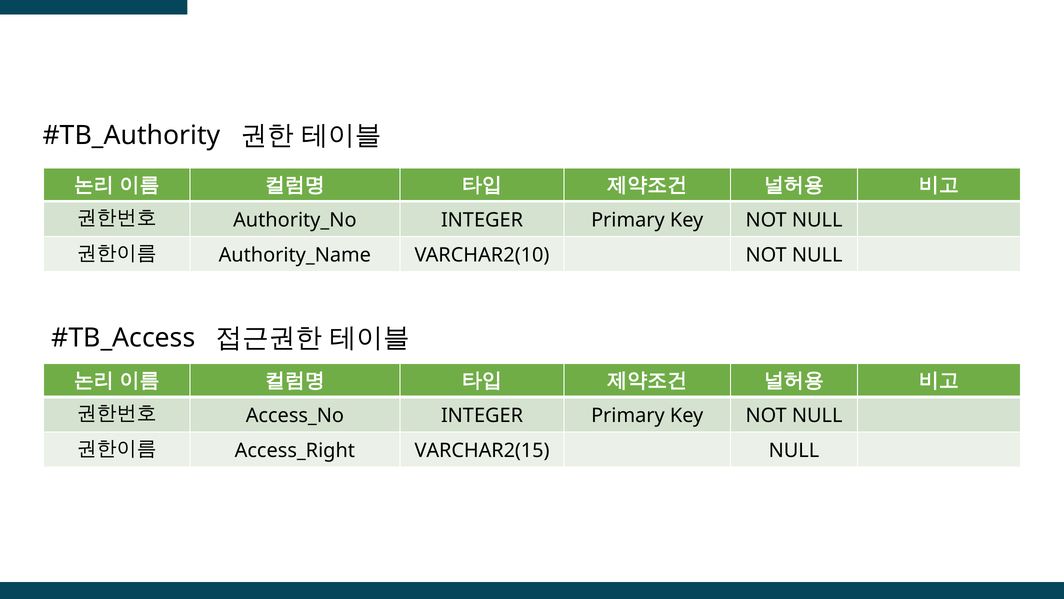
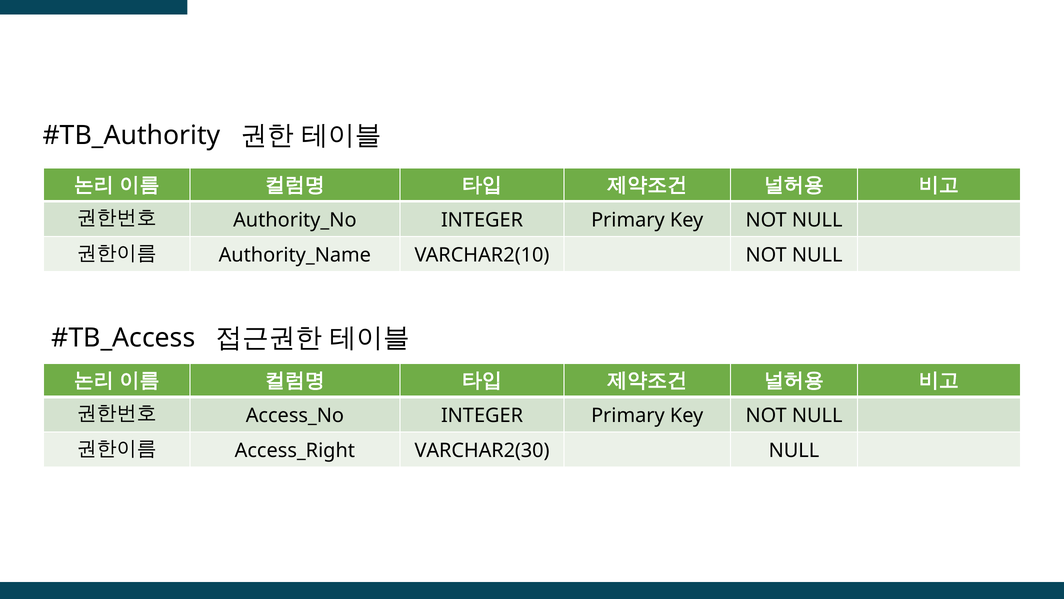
VARCHAR2(15: VARCHAR2(15 -> VARCHAR2(30
